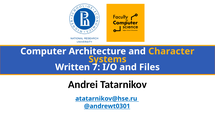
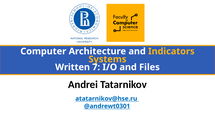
Character: Character -> Indicators
